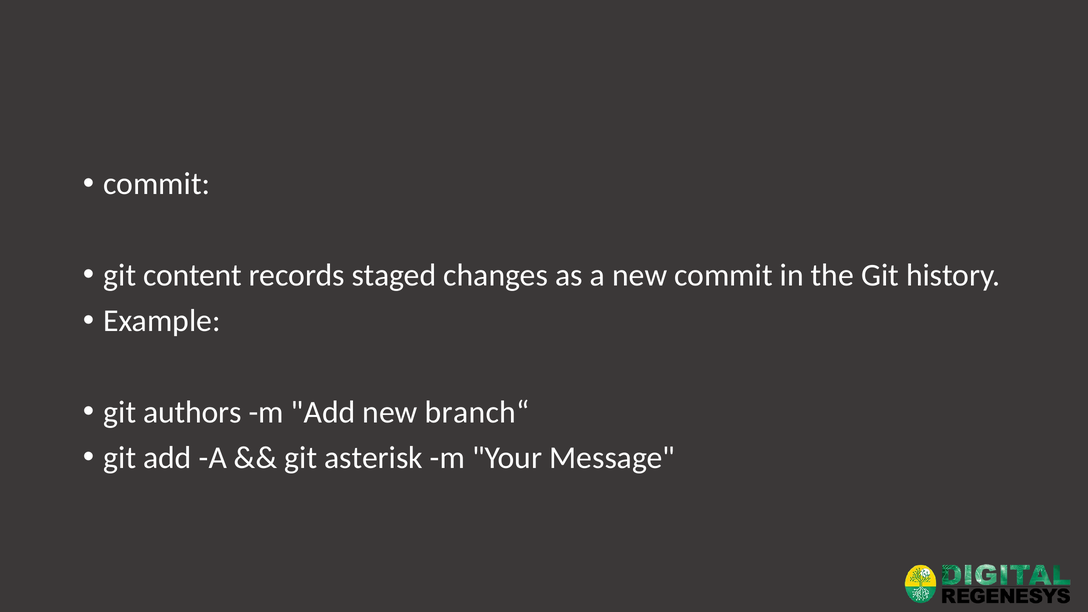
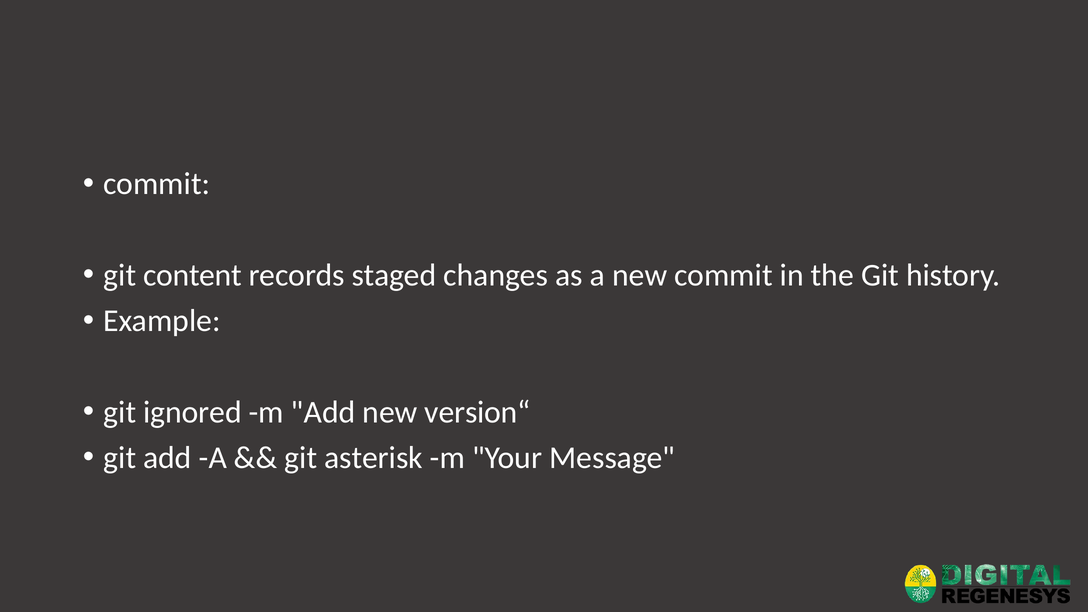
authors: authors -> ignored
branch“: branch“ -> version“
